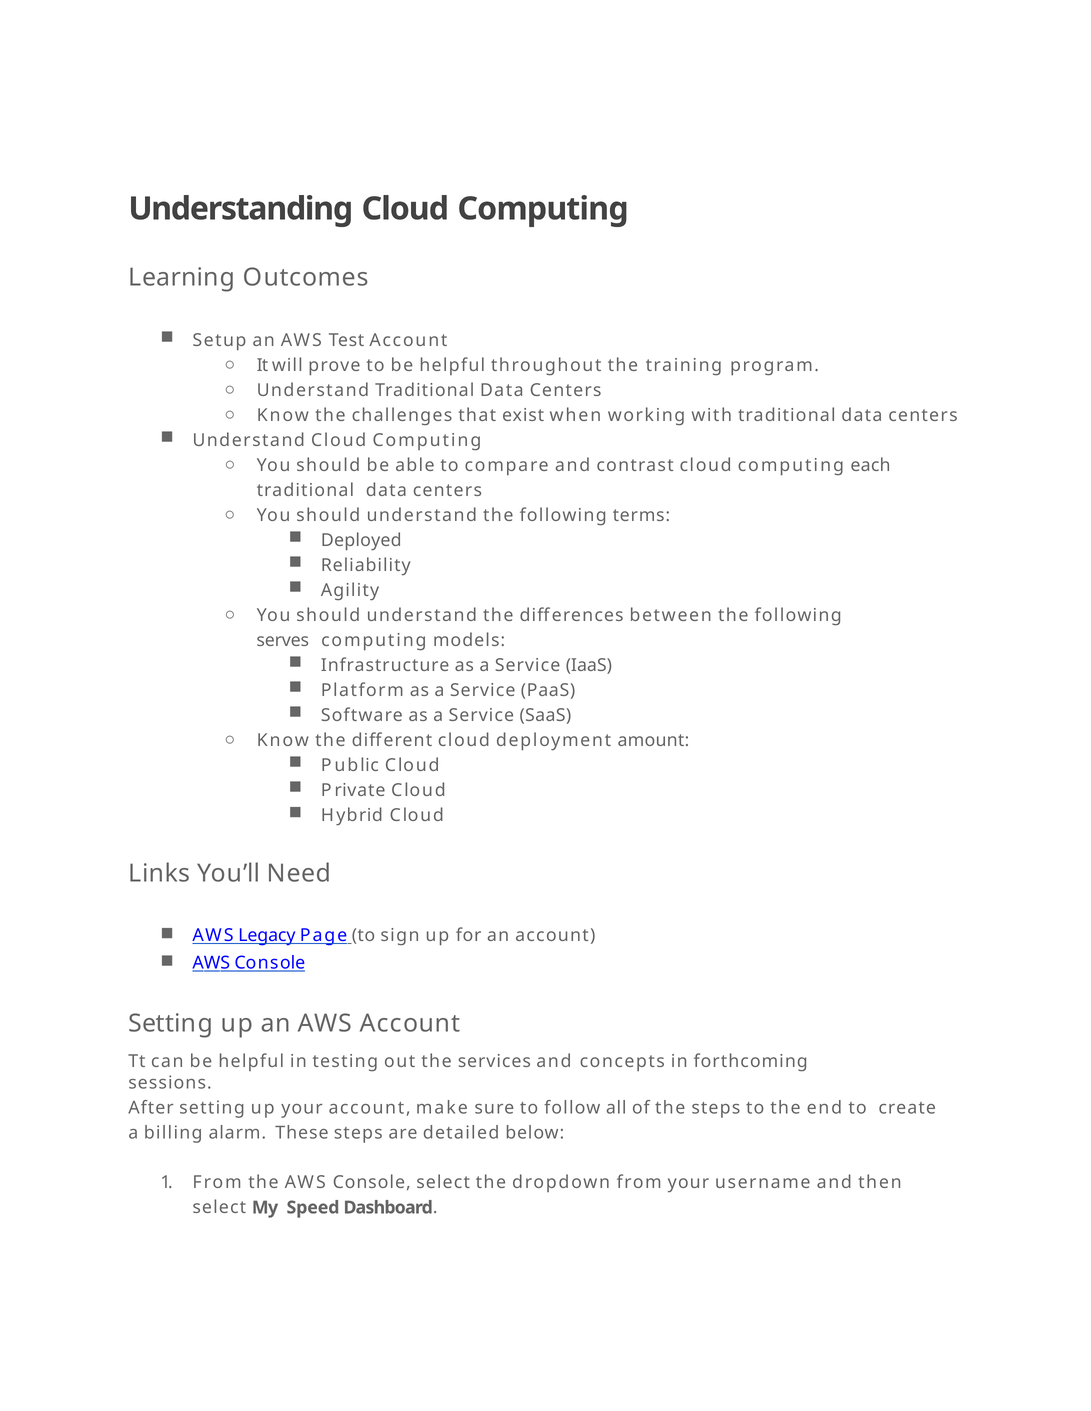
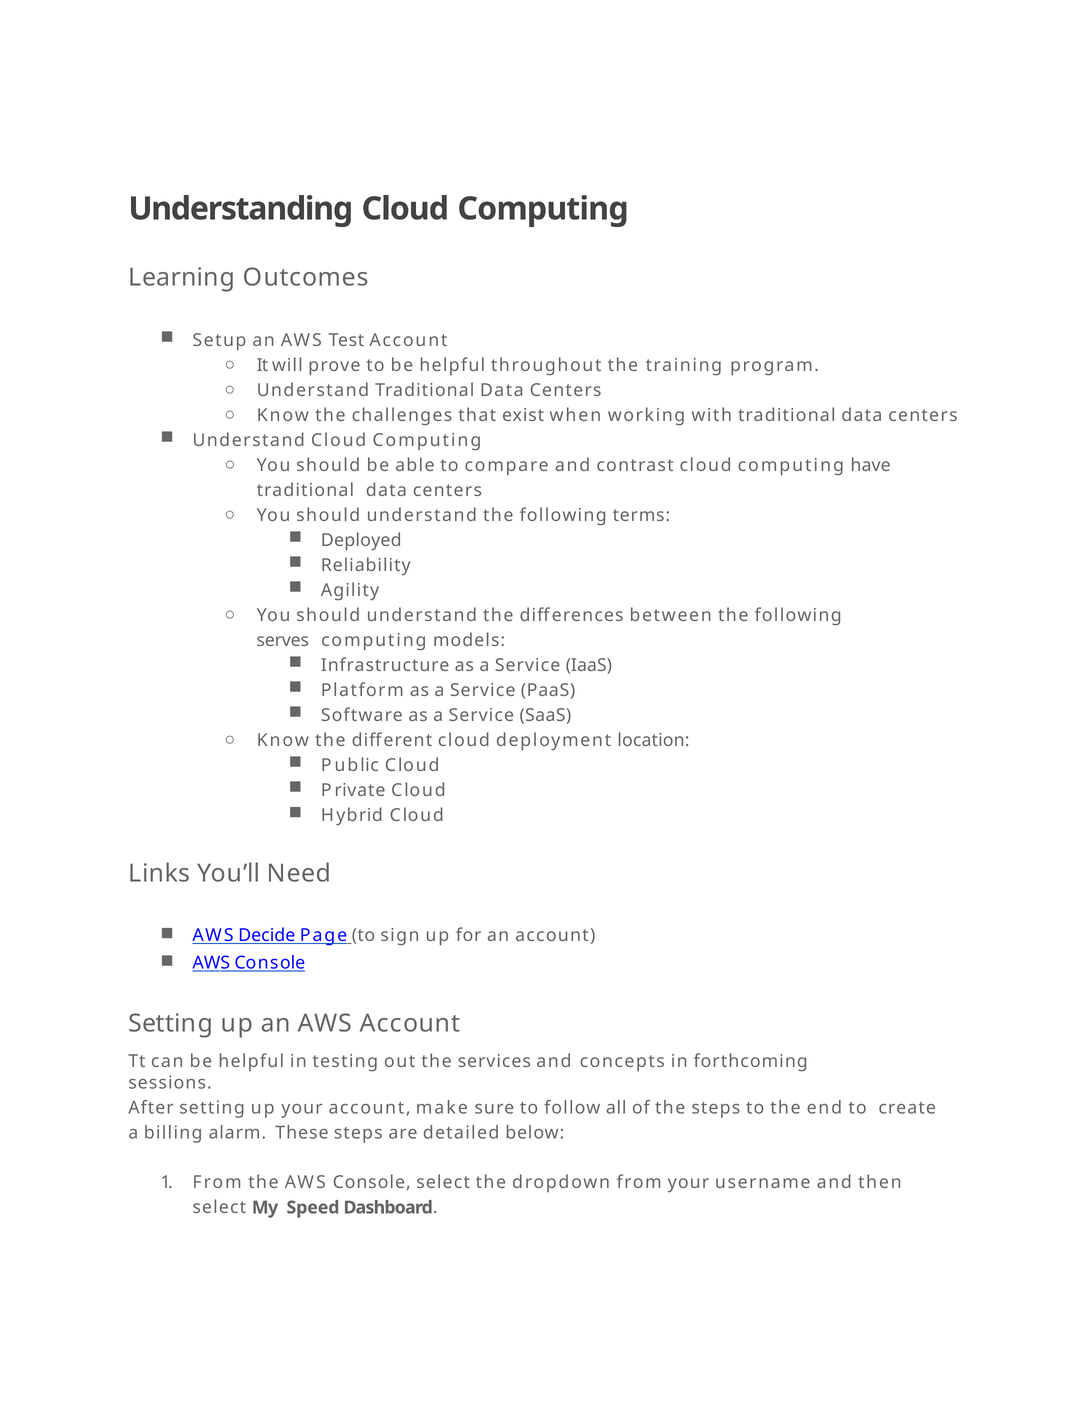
each: each -> have
amount: amount -> location
Legacy: Legacy -> Decide
